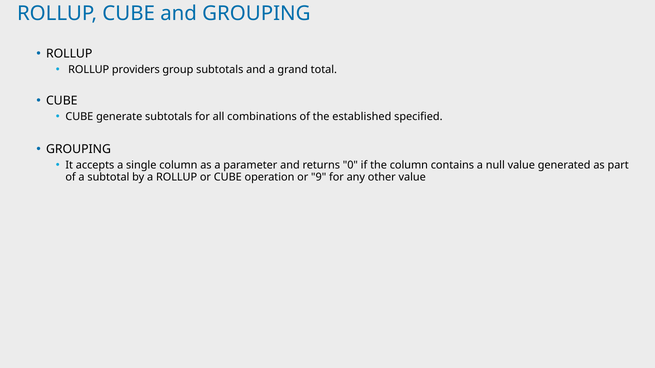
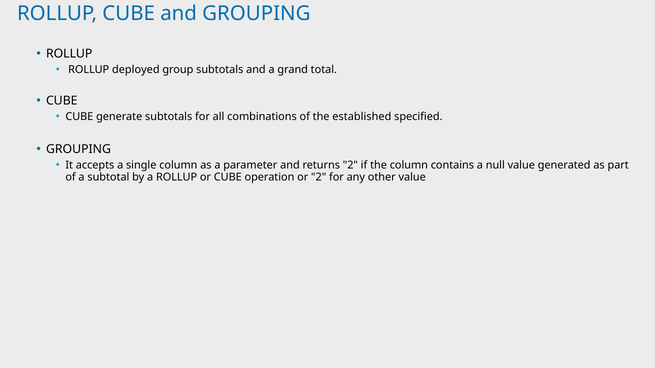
providers: providers -> deployed
returns 0: 0 -> 2
or 9: 9 -> 2
